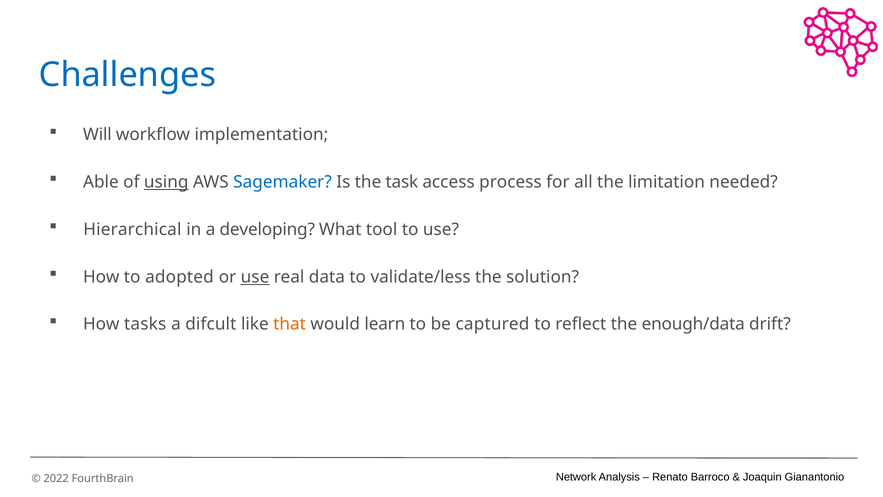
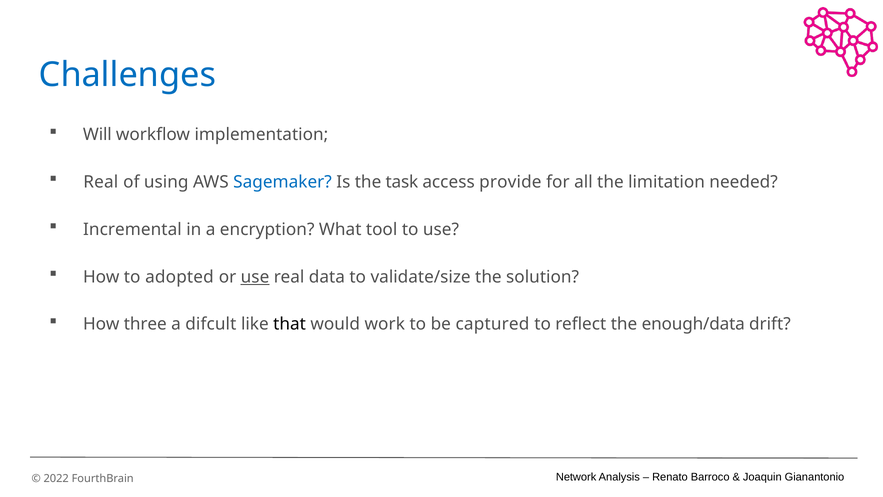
Able at (101, 182): Able -> Real
using underline: present -> none
process: process -> provide
Hierarchical: Hierarchical -> Incremental
developing: developing -> encryption
validate/less: validate/less -> validate/size
tasks: tasks -> three
that colour: orange -> black
learn: learn -> work
